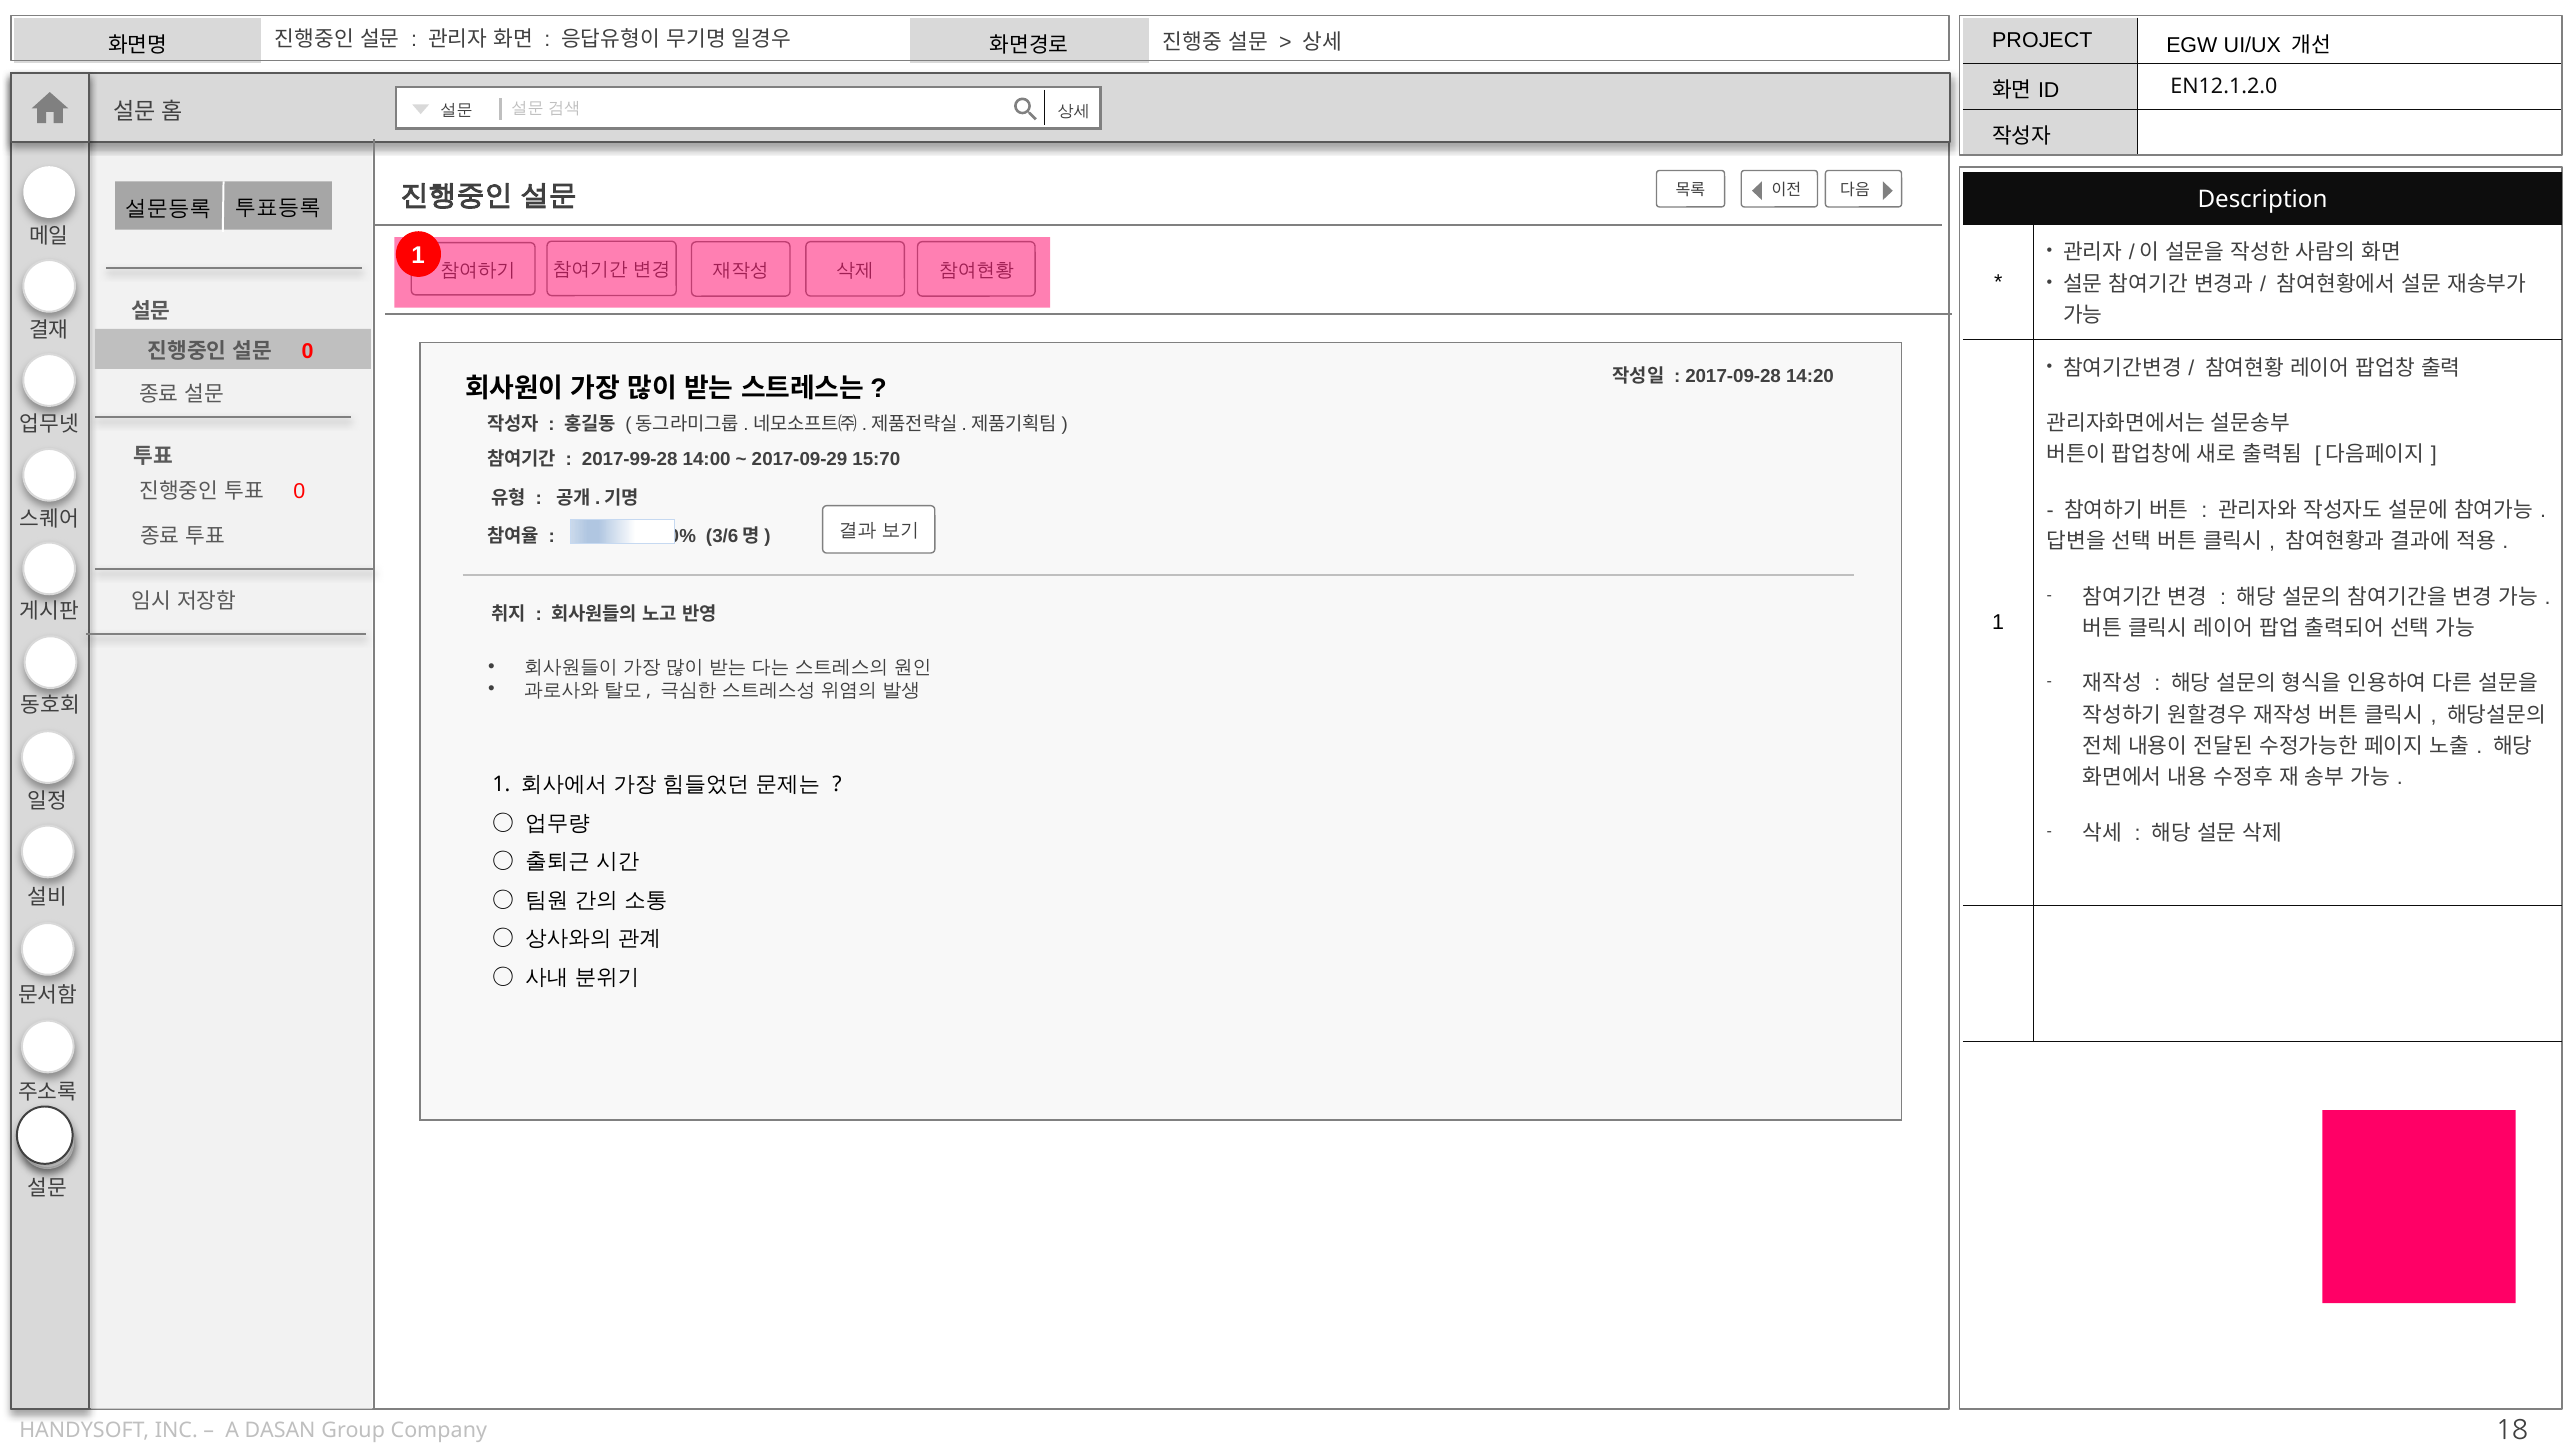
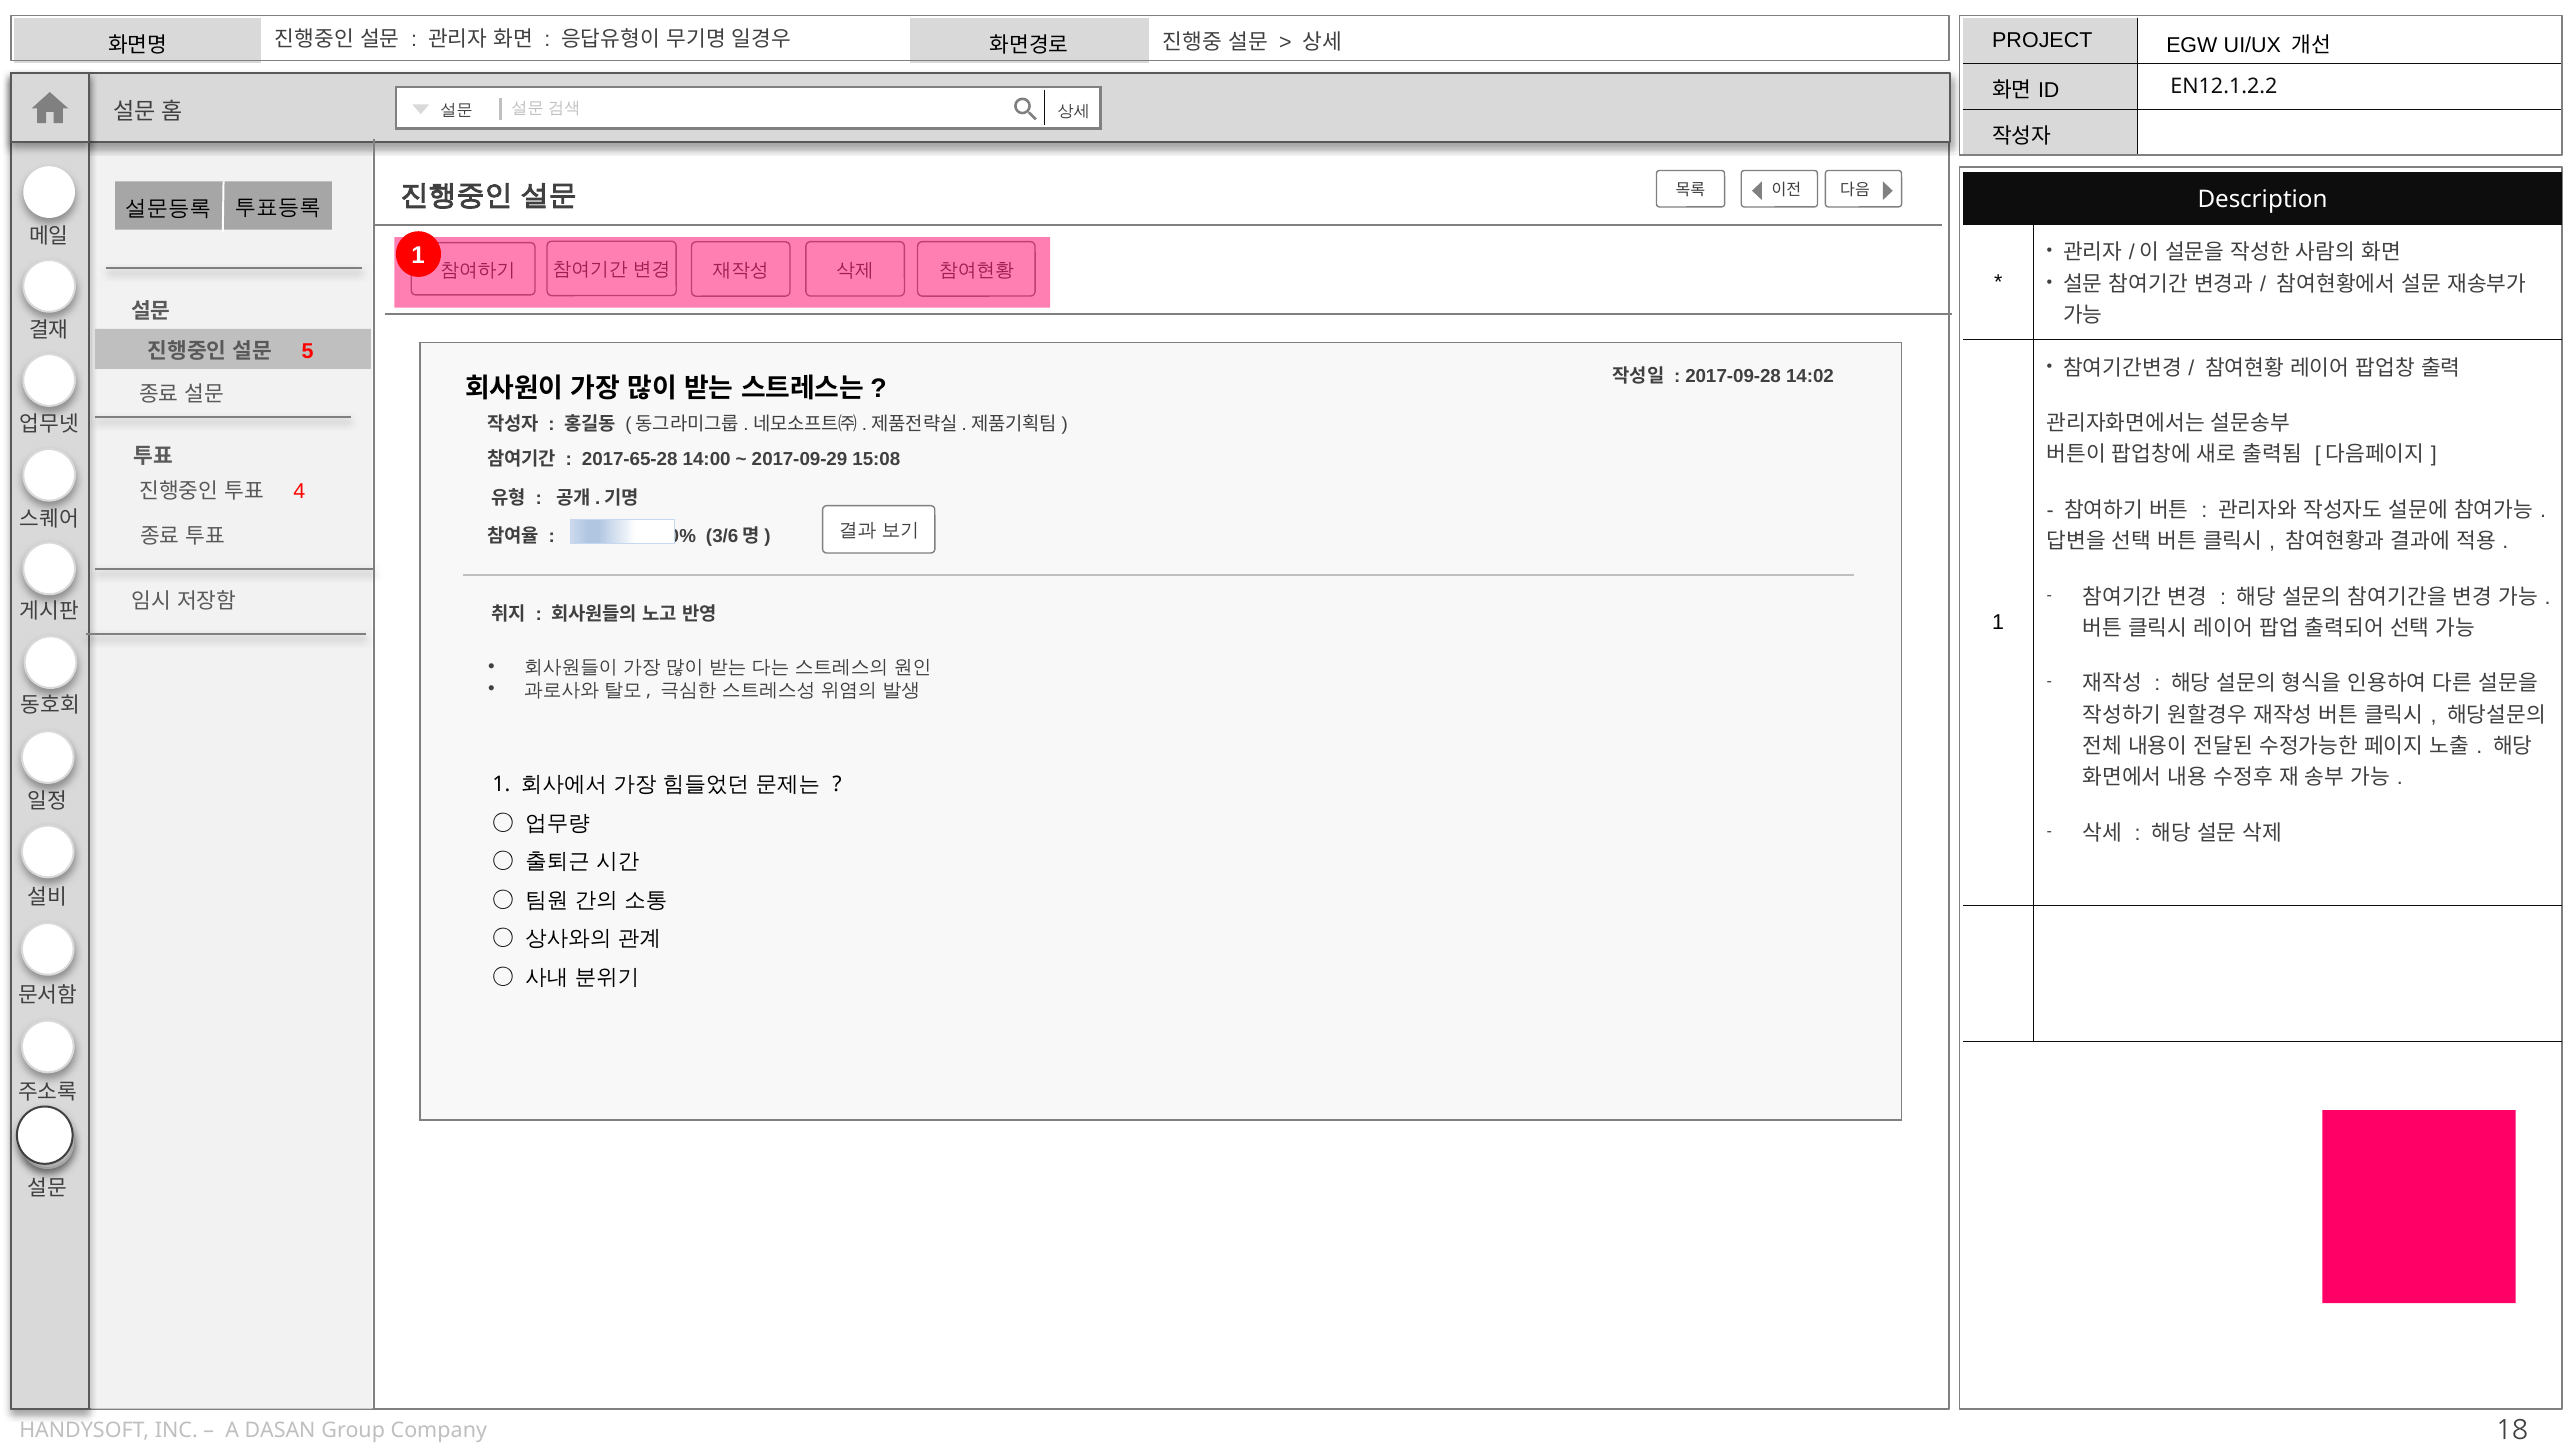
EN12.1.2.0: EN12.1.2.0 -> EN12.1.2.2
0 at (308, 352): 0 -> 5
14:20: 14:20 -> 14:02
2017-99-28: 2017-99-28 -> 2017-65-28
15:70: 15:70 -> 15:08
0 at (299, 492): 0 -> 4
